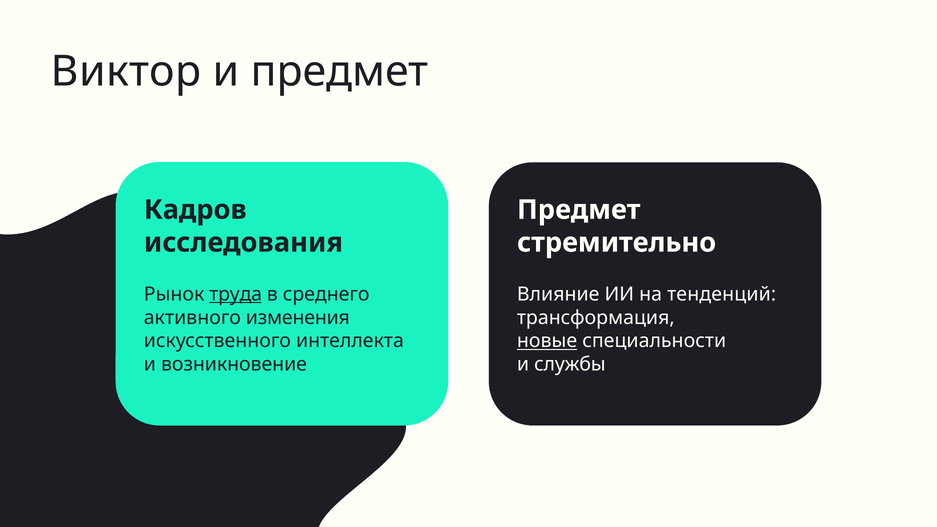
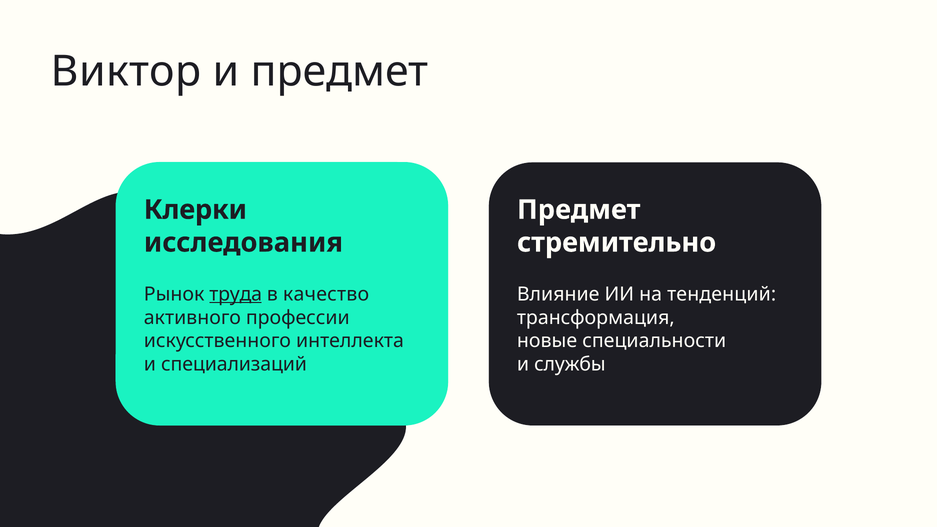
Кадров: Кадров -> Клерки
среднего: среднего -> качество
изменения: изменения -> профессии
новые underline: present -> none
возникновение: возникновение -> специализаций
